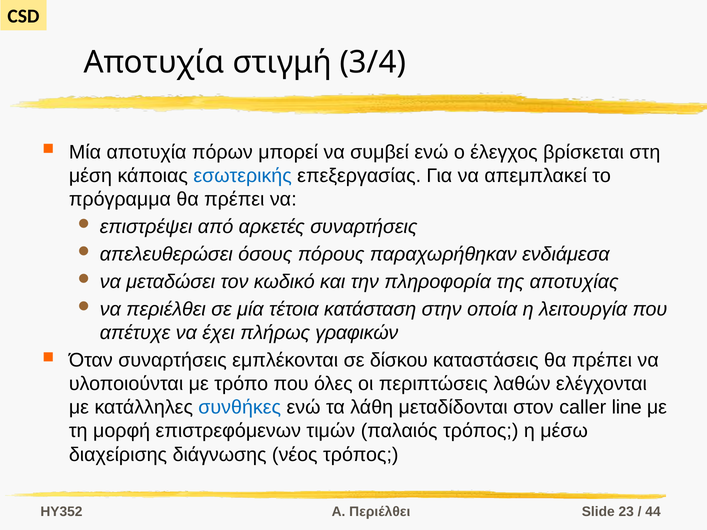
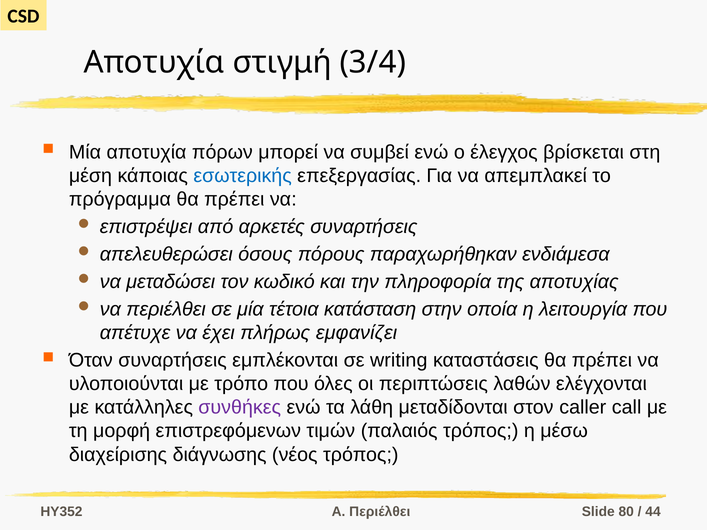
γραφικών: γραφικών -> εμφανίζει
δίσκου: δίσκου -> writing
συνθήκες colour: blue -> purple
line: line -> call
23: 23 -> 80
